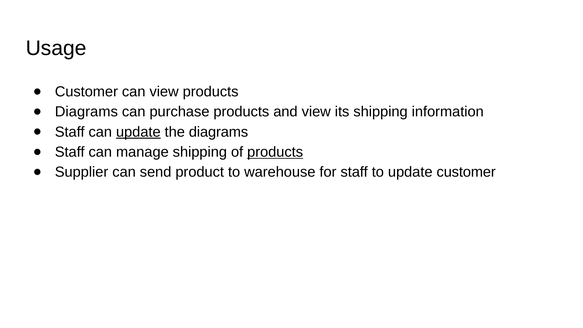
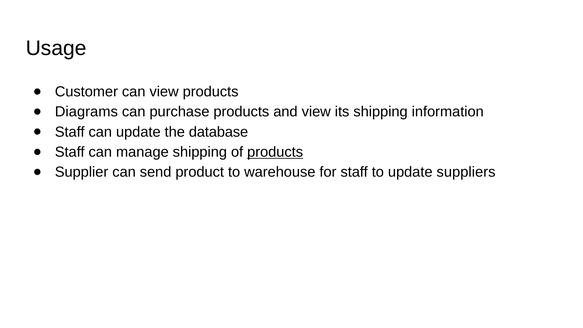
update at (138, 132) underline: present -> none
the diagrams: diagrams -> database
update customer: customer -> suppliers
